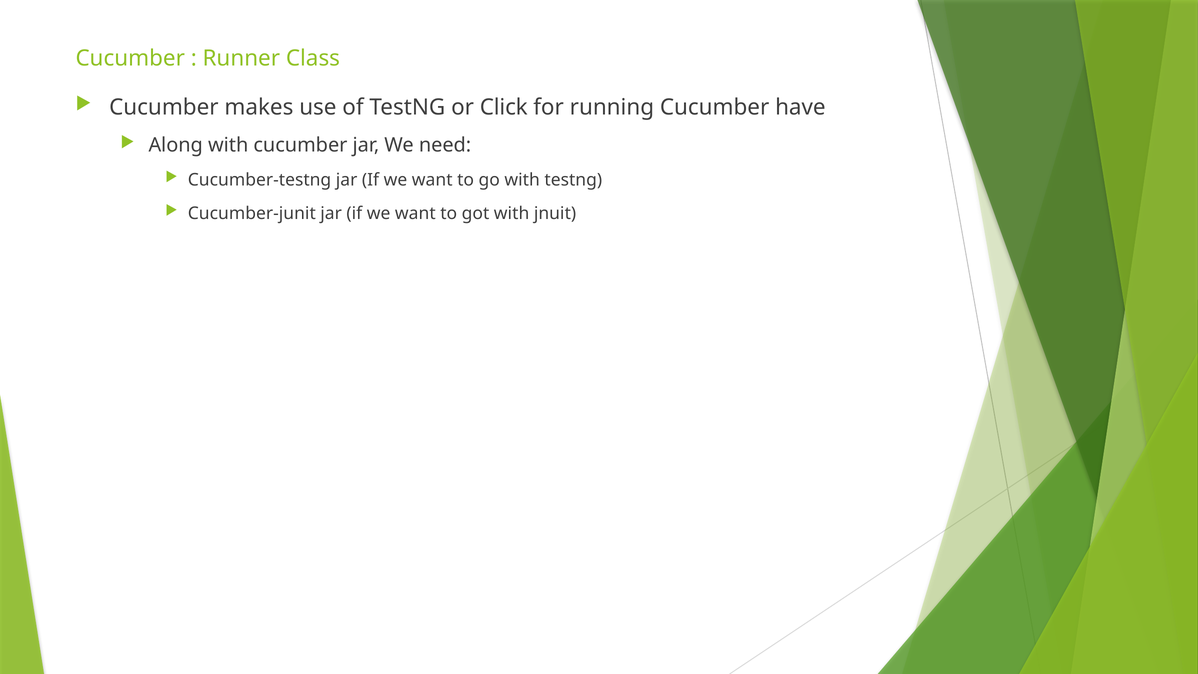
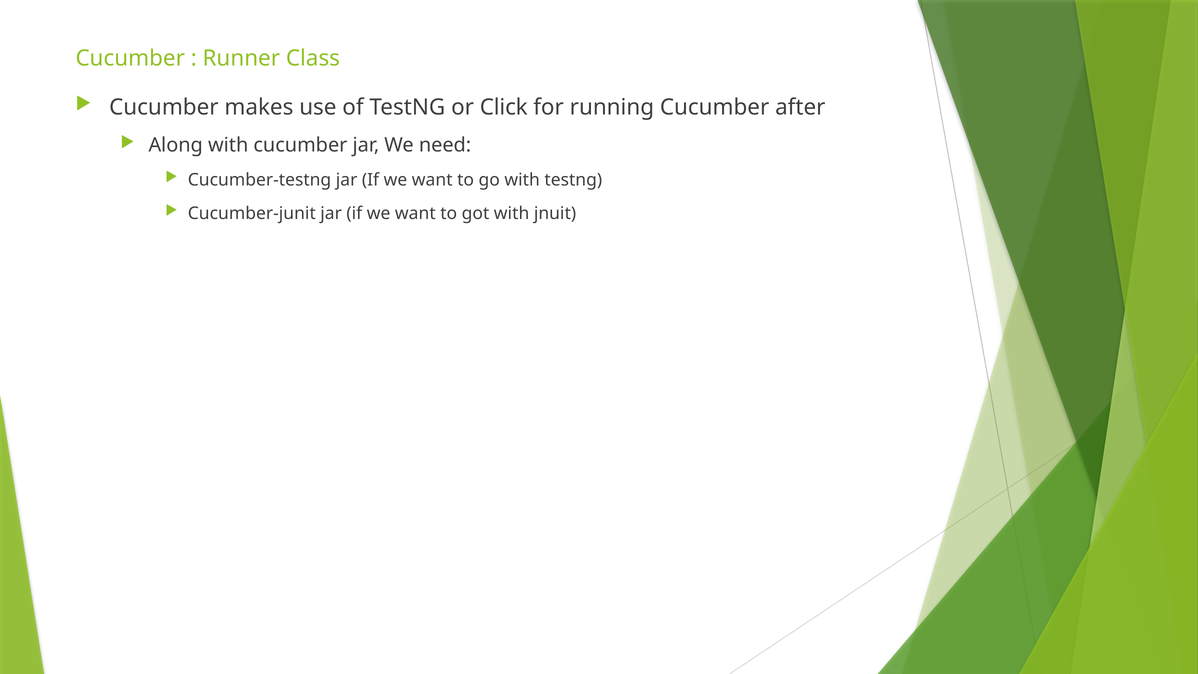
have: have -> after
